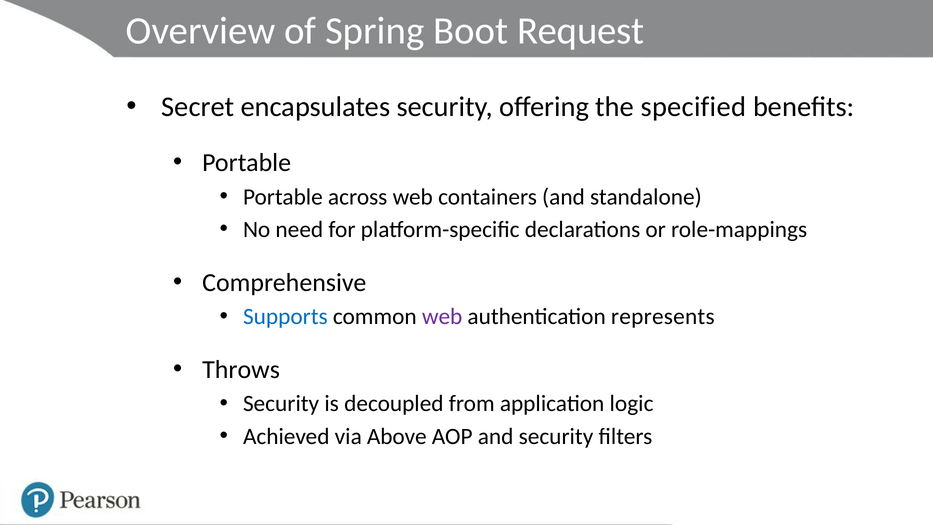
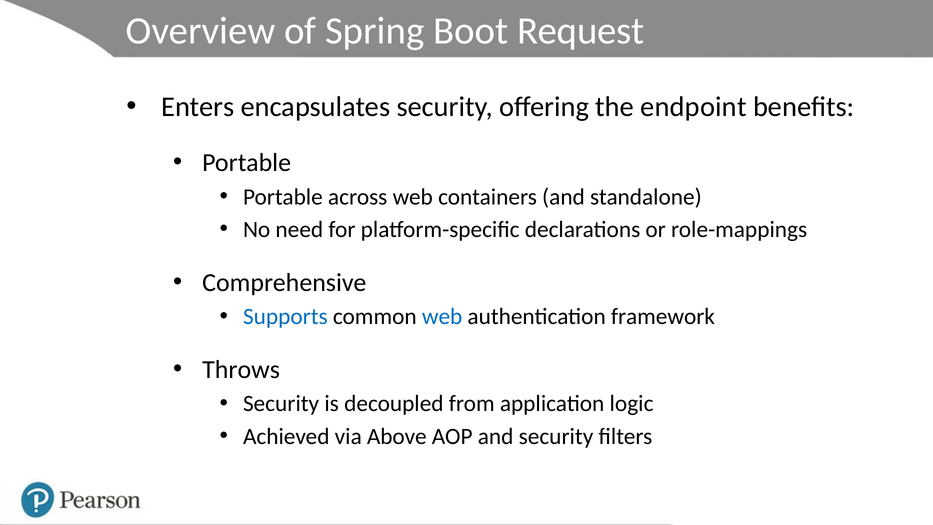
Secret: Secret -> Enters
specified: specified -> endpoint
web at (442, 317) colour: purple -> blue
represents: represents -> framework
